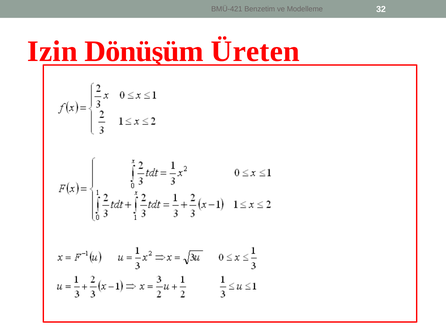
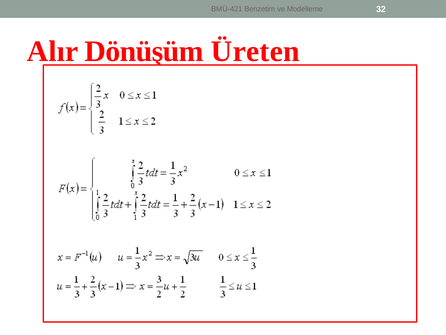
Izin: Izin -> Alır
